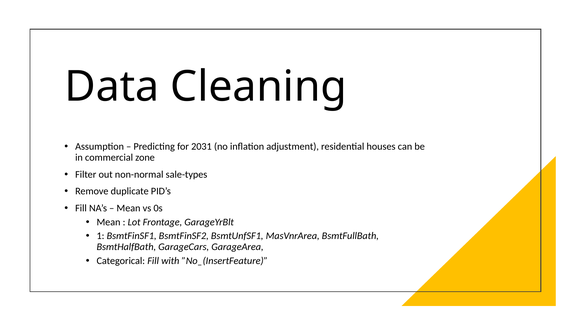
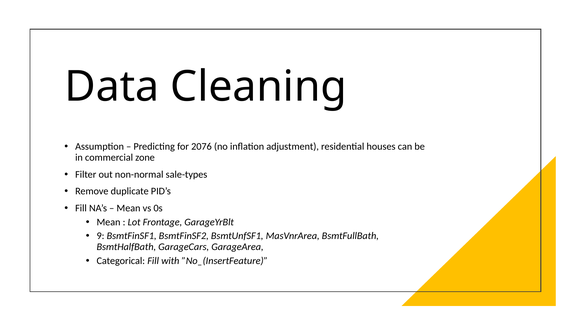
2031: 2031 -> 2076
1: 1 -> 9
